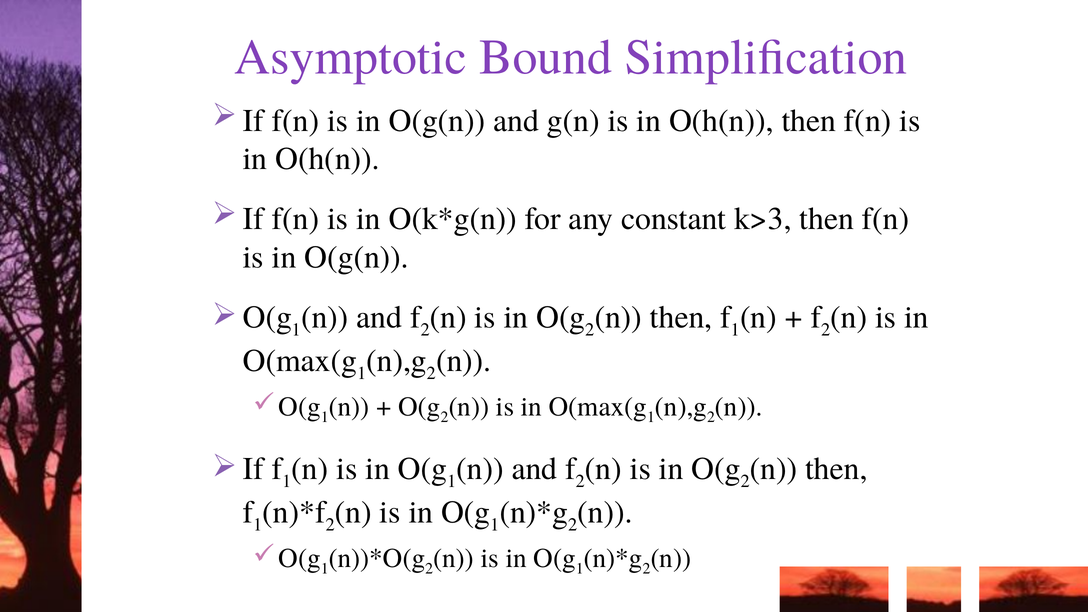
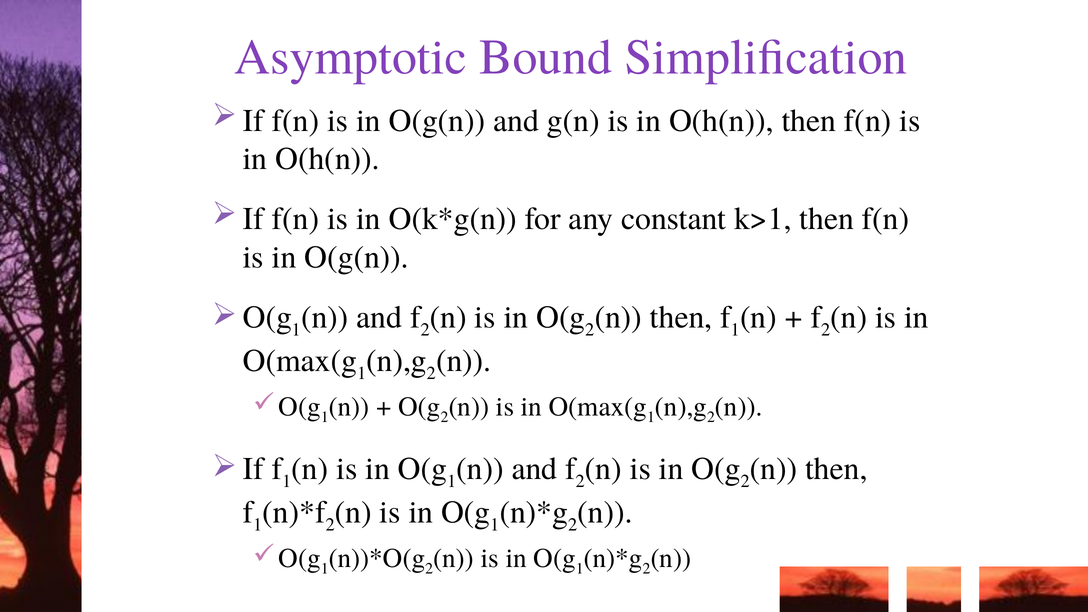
k>3: k>3 -> k>1
